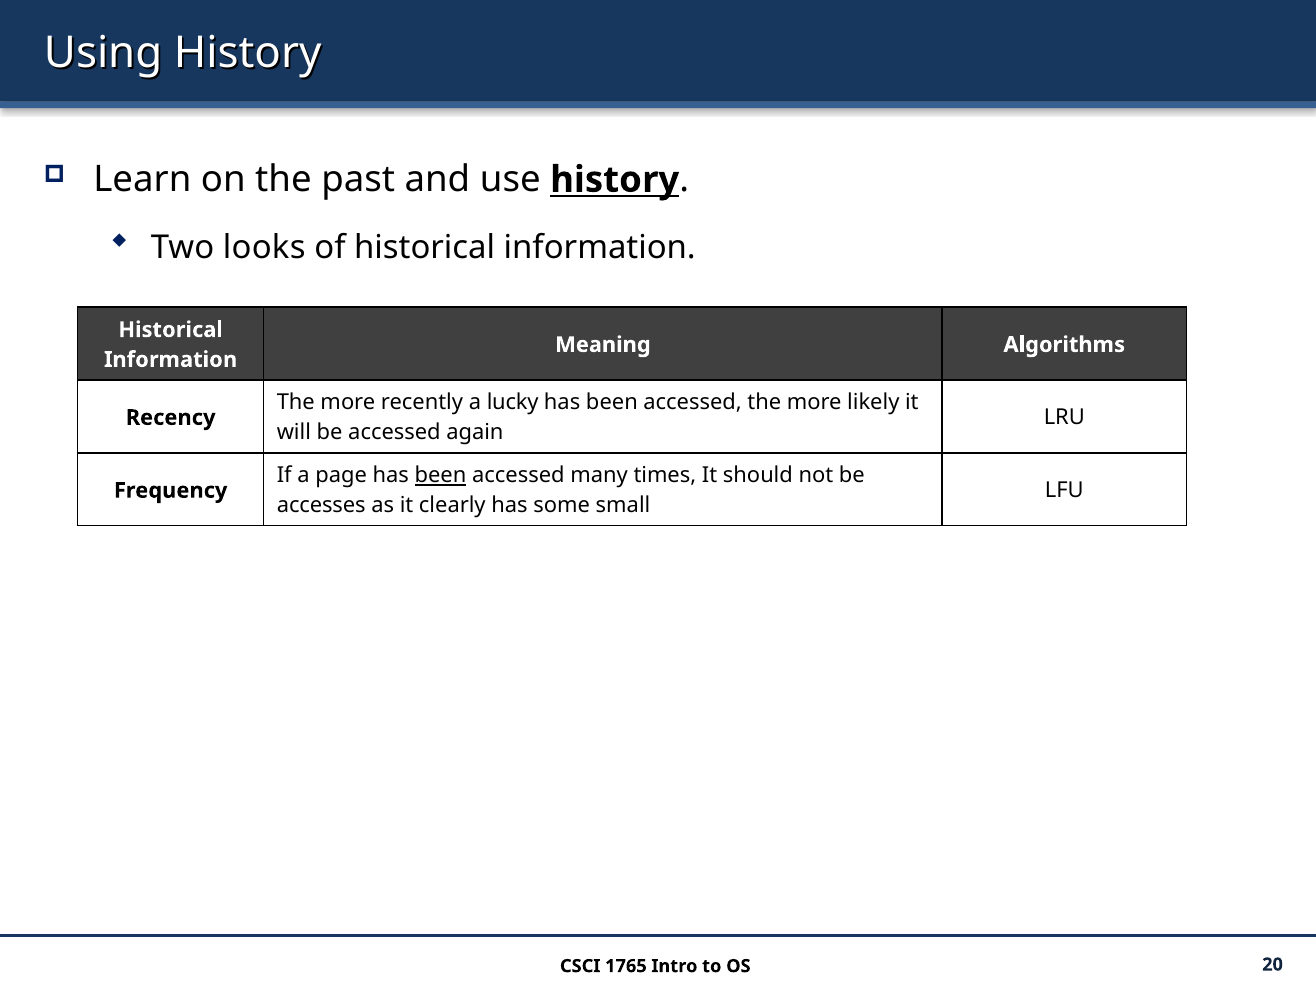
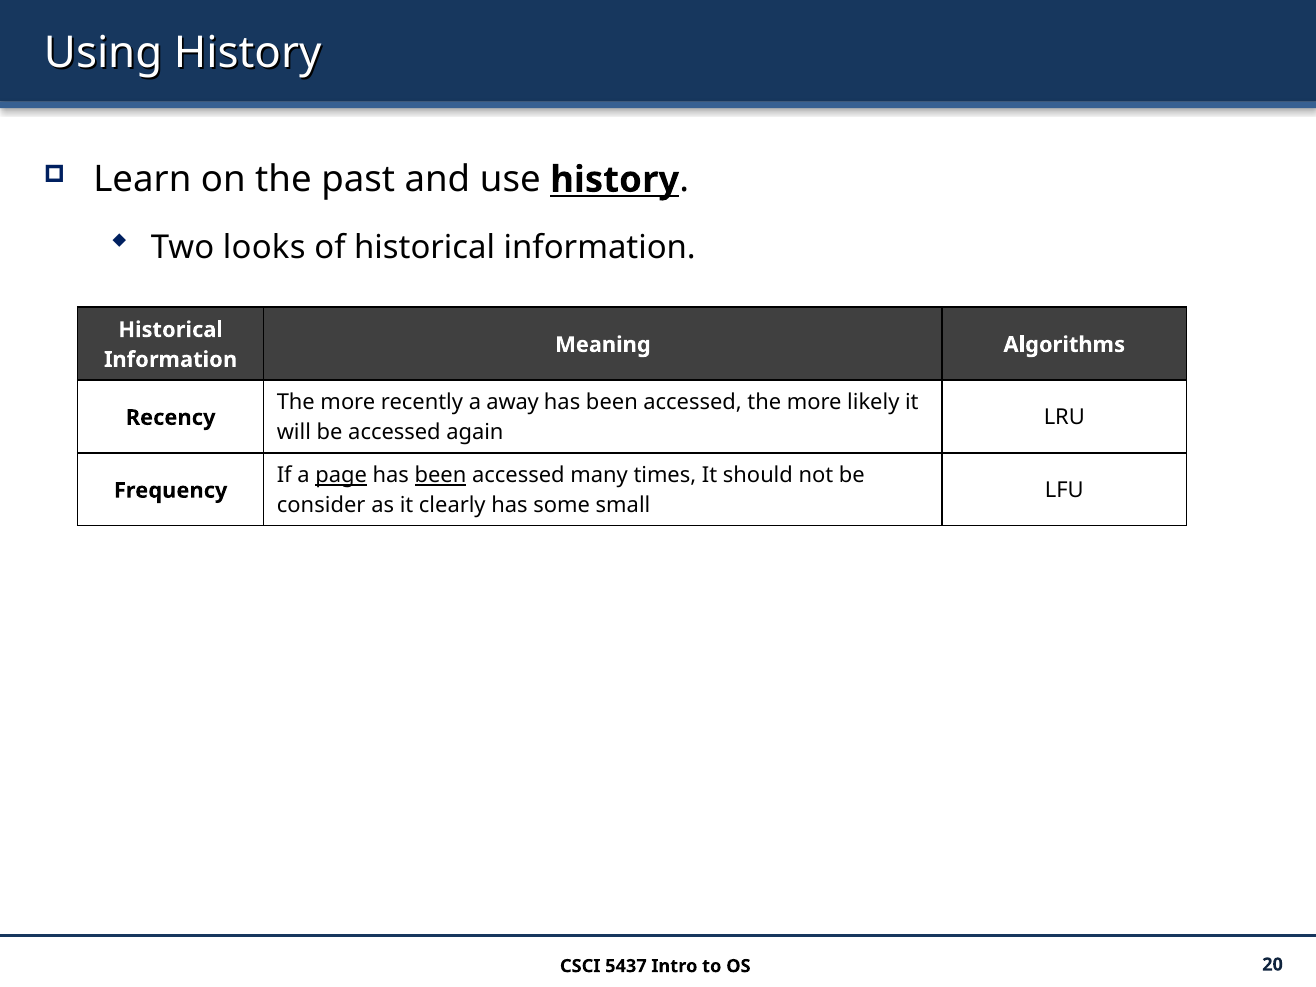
lucky: lucky -> away
page underline: none -> present
accesses: accesses -> consider
1765: 1765 -> 5437
